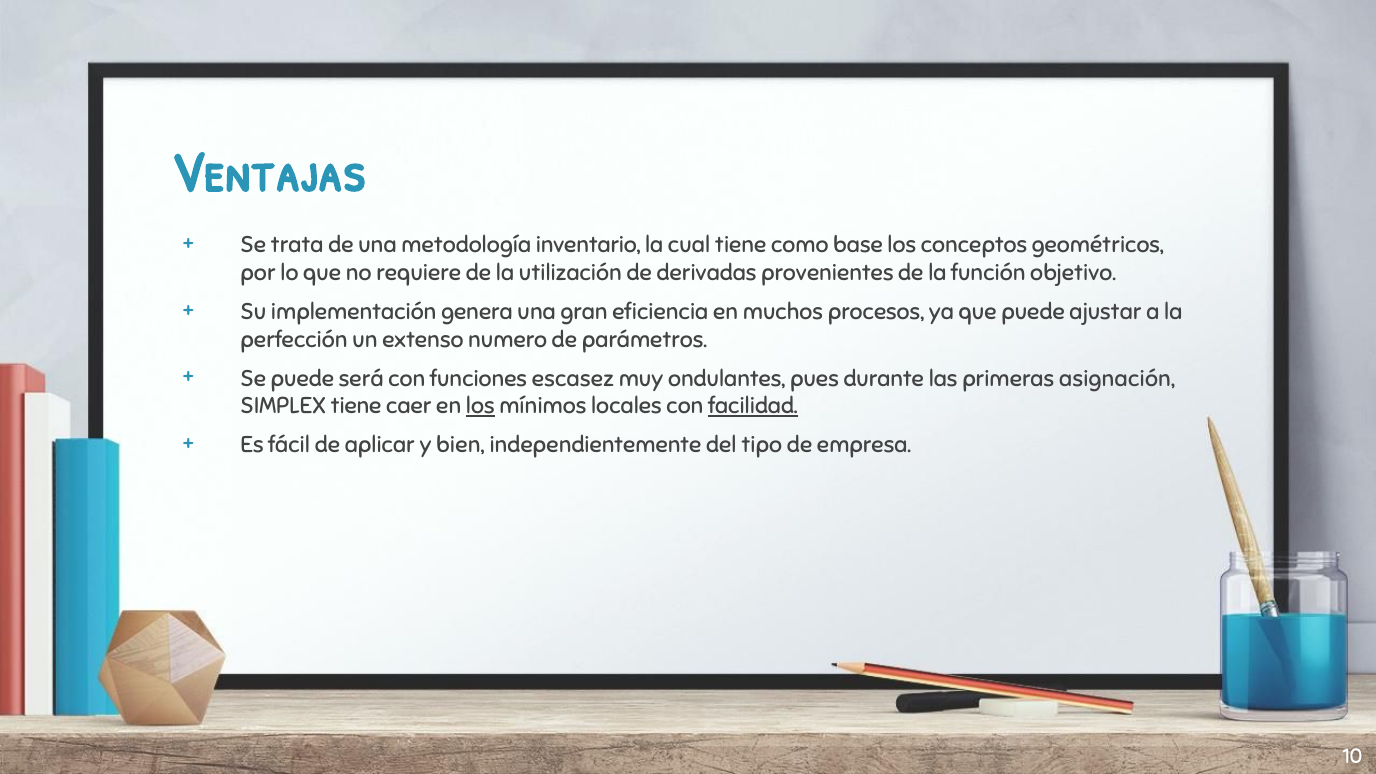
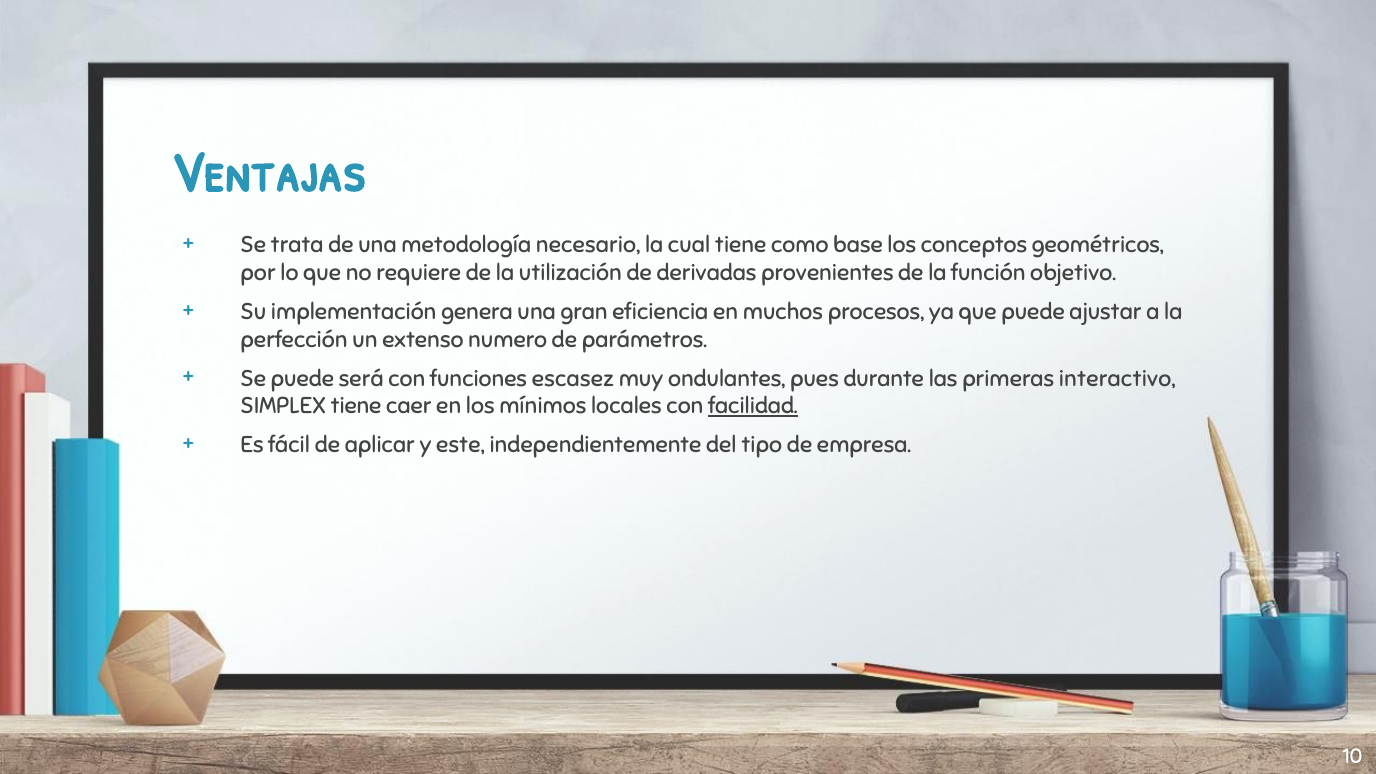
inventario: inventario -> necesario
asignación: asignación -> interactivo
los at (480, 406) underline: present -> none
bien: bien -> este
